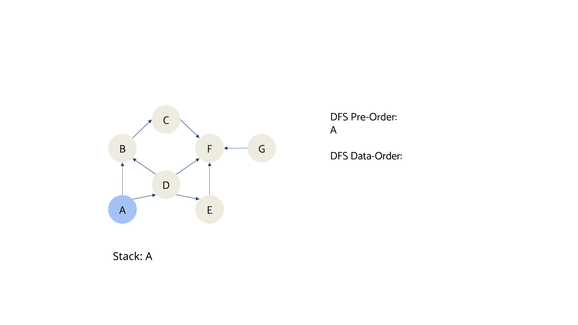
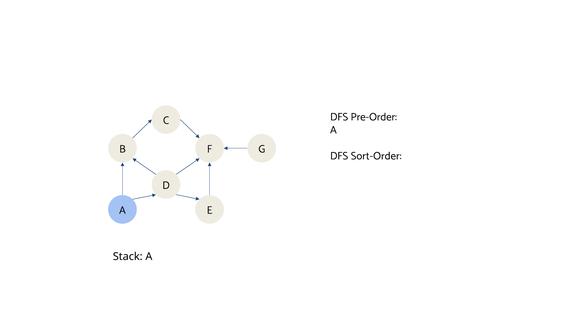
Data-Order: Data-Order -> Sort-Order
